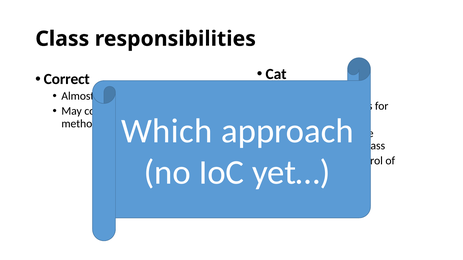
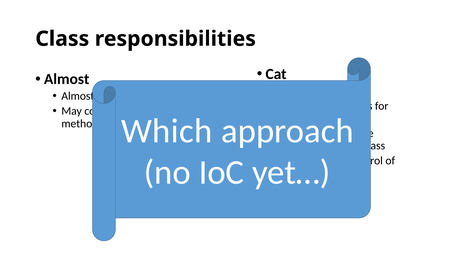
Correct at (67, 79): Correct -> Almost
